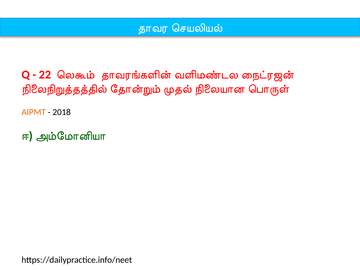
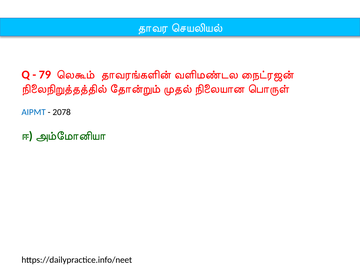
22: 22 -> 79
AIPMT colour: orange -> blue
2018: 2018 -> 2078
